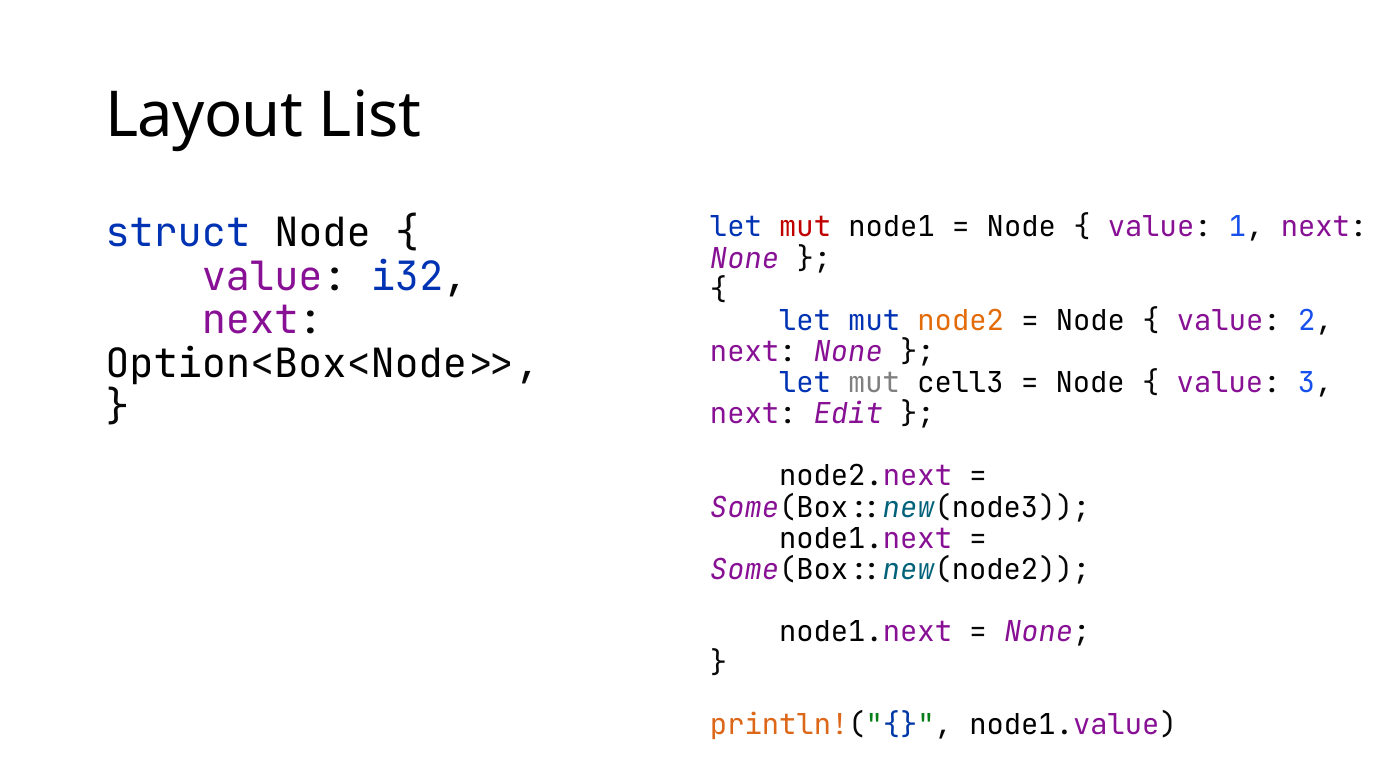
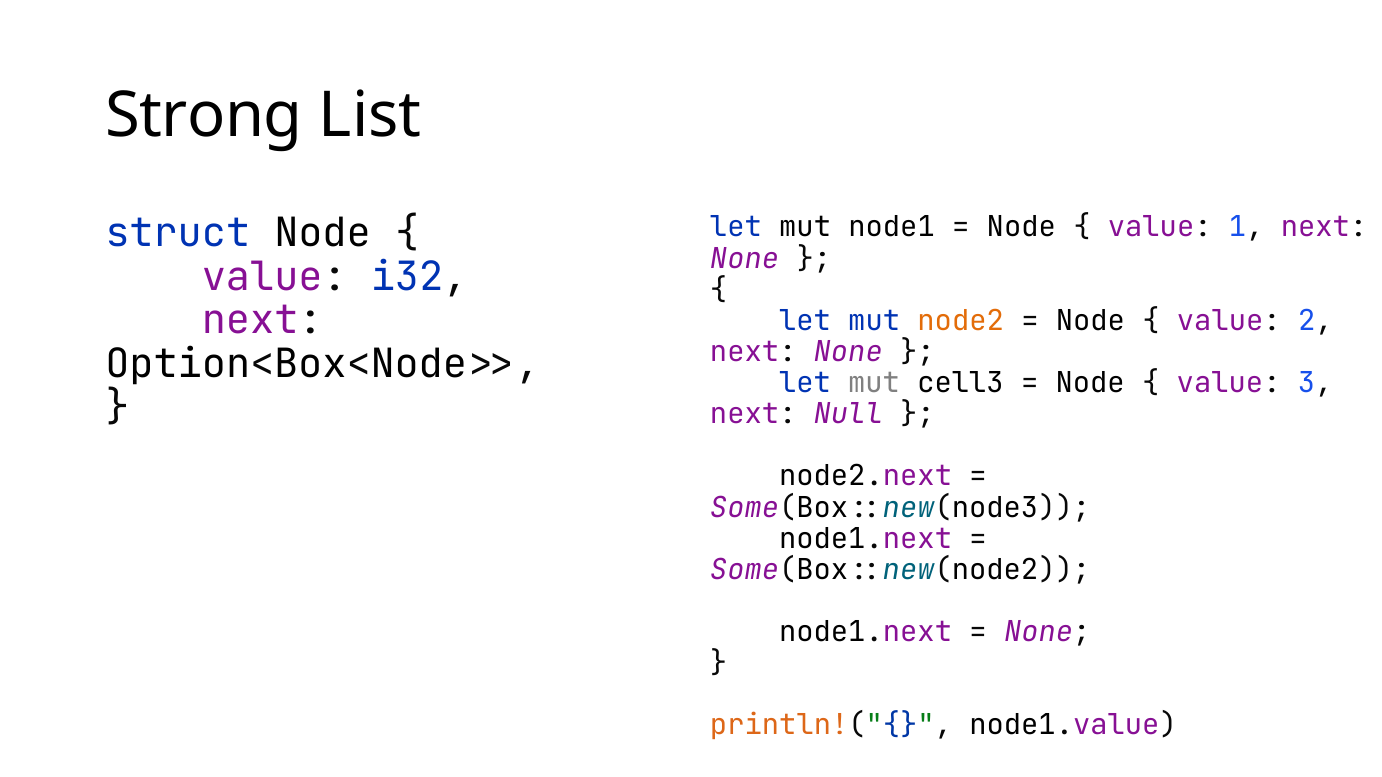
Layout: Layout -> Strong
mut at (805, 228) colour: red -> black
Edit: Edit -> Null
